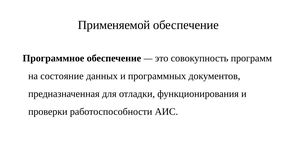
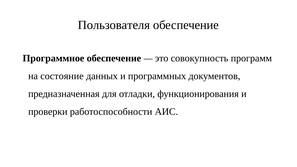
Применяемой: Применяемой -> Пользователя
